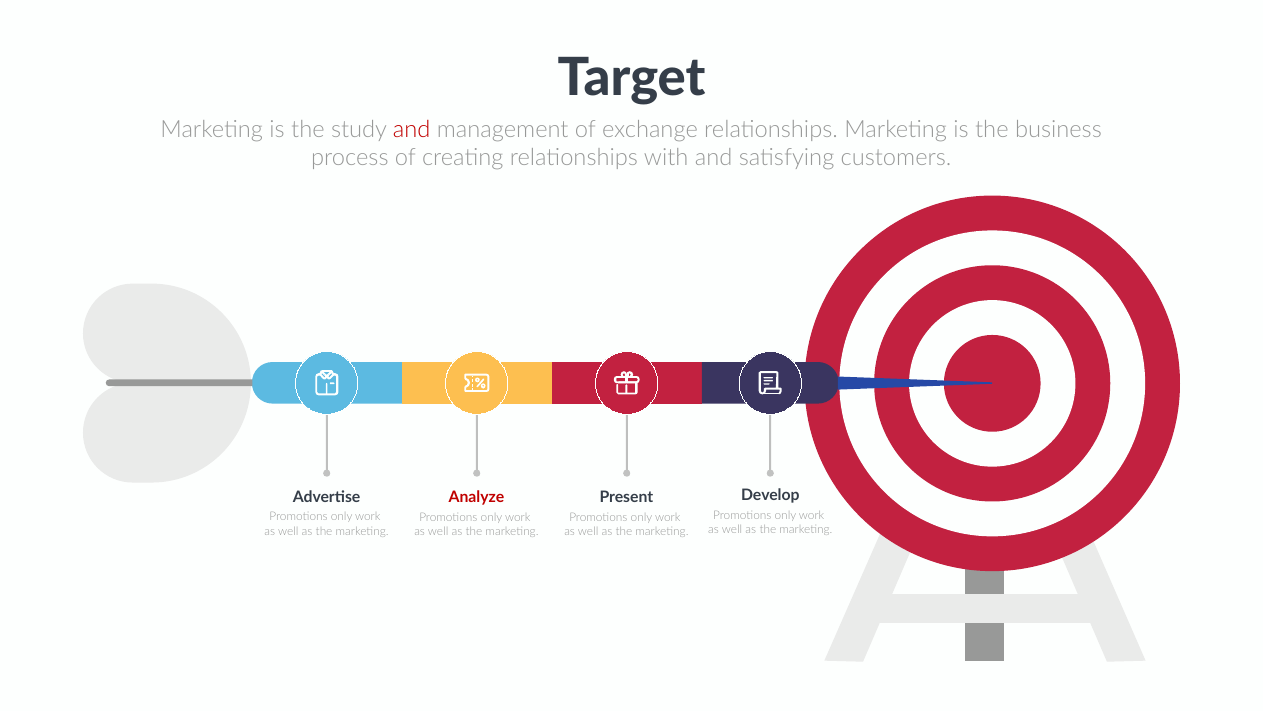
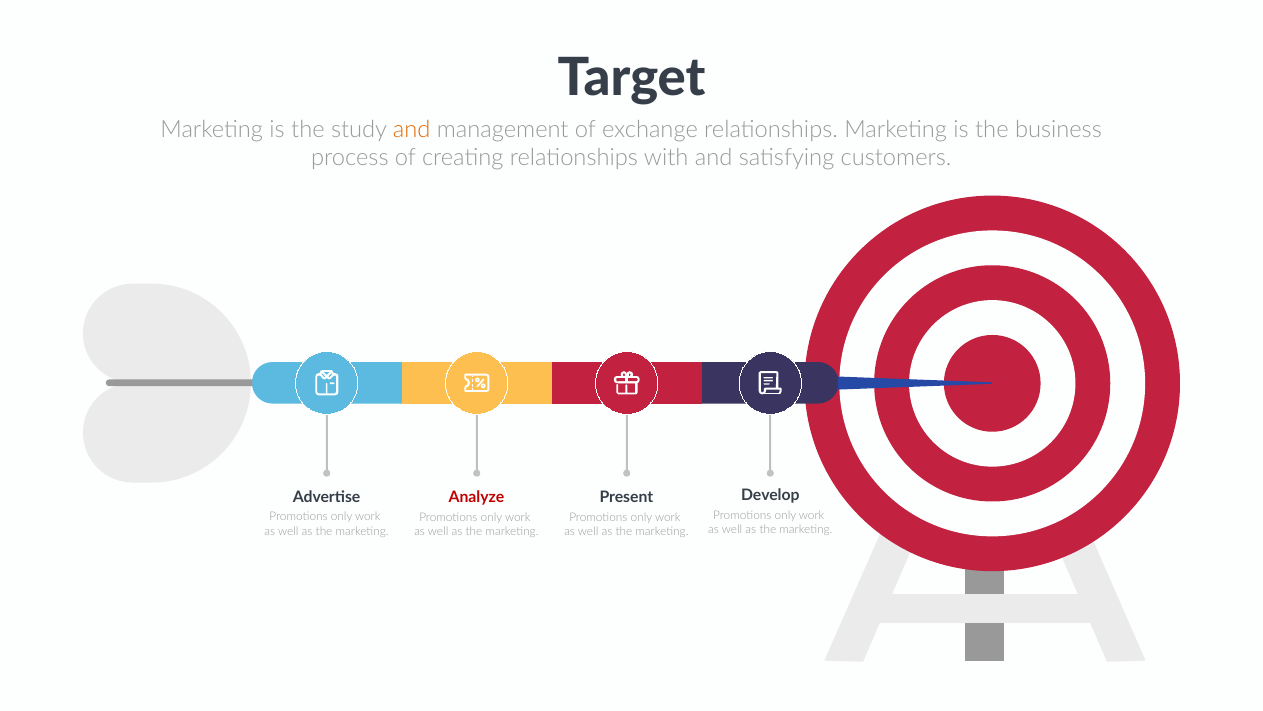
and at (412, 129) colour: red -> orange
